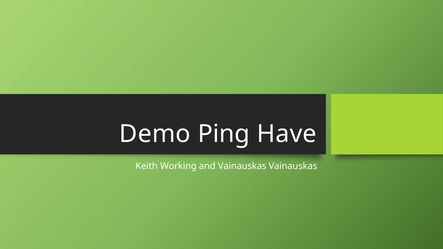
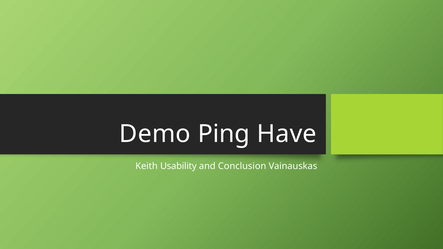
Working: Working -> Usability
and Vainauskas: Vainauskas -> Conclusion
